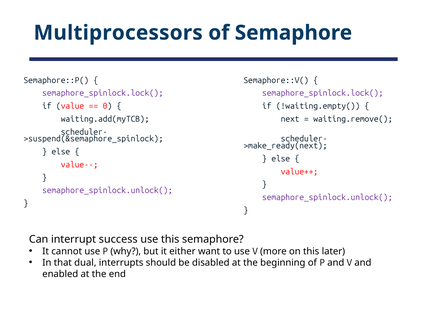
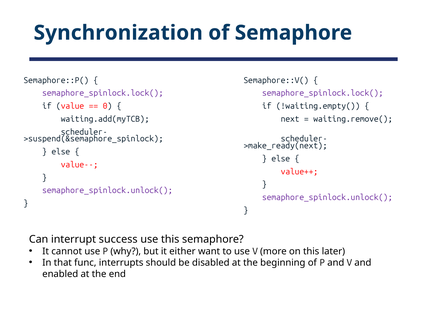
Multiprocessors: Multiprocessors -> Synchronization
dual: dual -> func
